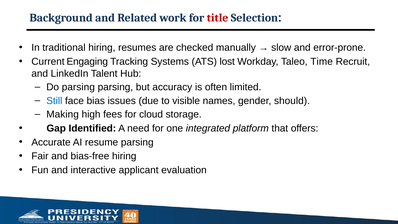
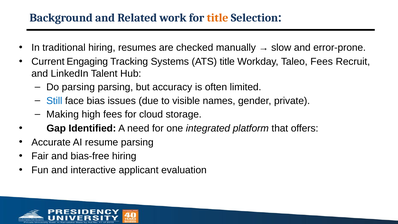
title at (218, 18) colour: red -> orange
ATS lost: lost -> title
Taleo Time: Time -> Fees
should: should -> private
